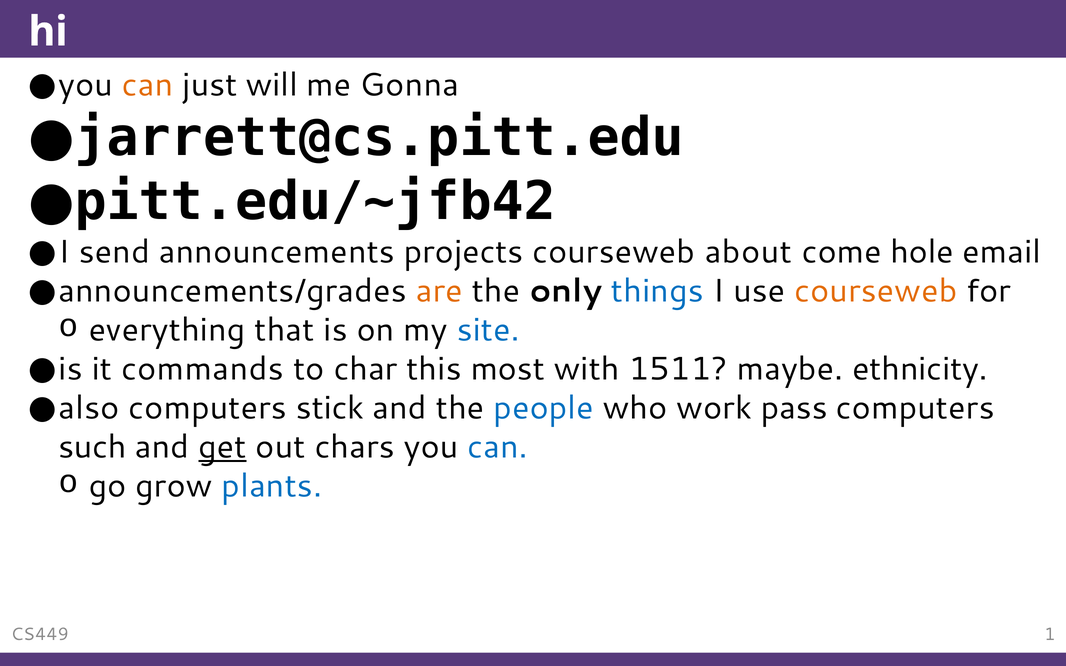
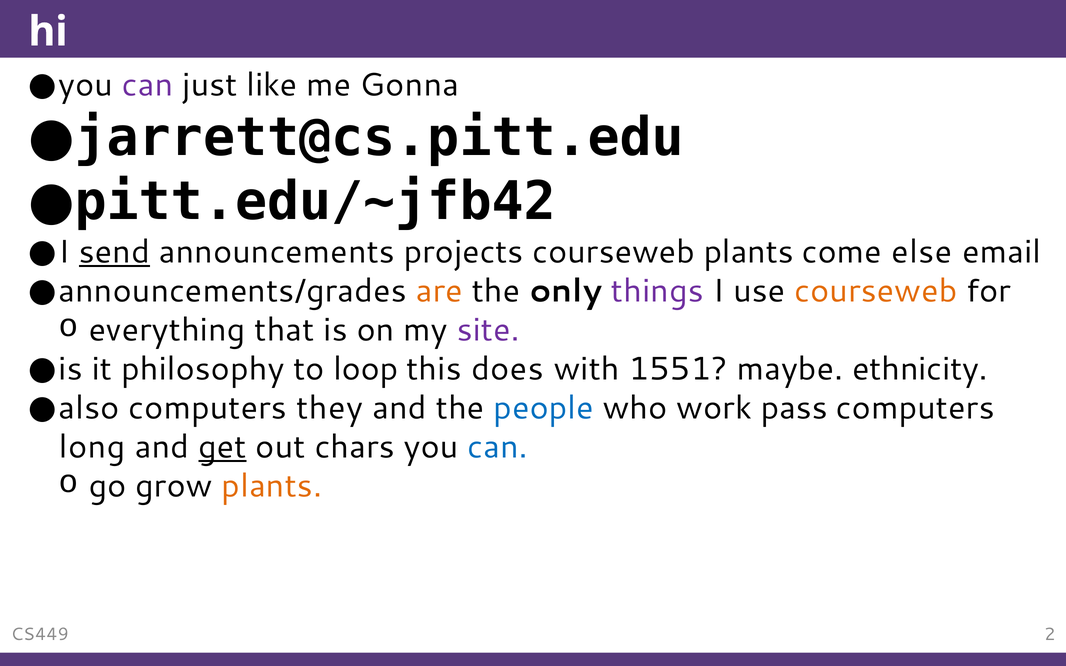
can at (148, 85) colour: orange -> purple
will: will -> like
send underline: none -> present
courseweb about: about -> plants
hole: hole -> else
things colour: blue -> purple
site colour: blue -> purple
commands: commands -> philosophy
char: char -> loop
most: most -> does
1511: 1511 -> 1551
stick: stick -> they
such: such -> long
plants at (272, 486) colour: blue -> orange
1: 1 -> 2
